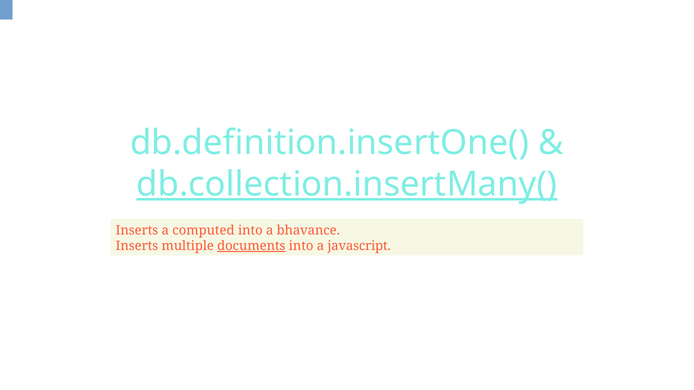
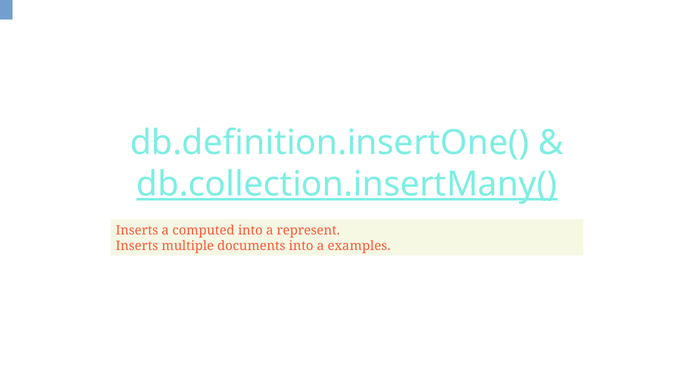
bhavance: bhavance -> represent
documents underline: present -> none
javascript: javascript -> examples
